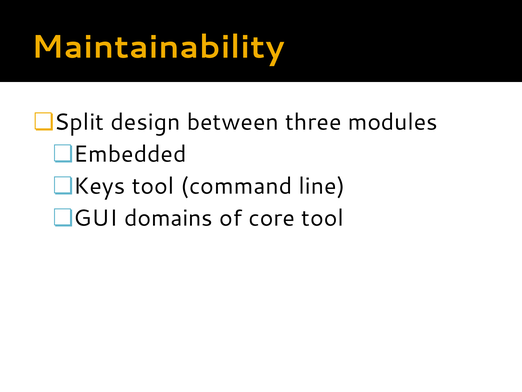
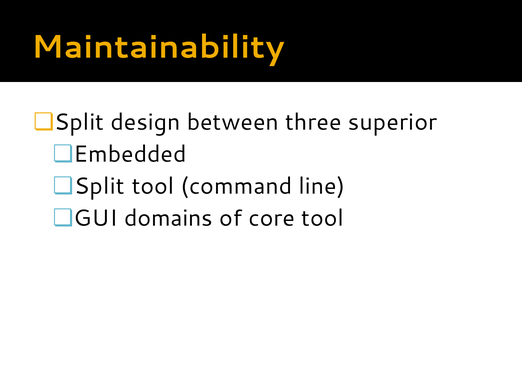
modules: modules -> superior
Keys at (100, 186): Keys -> Split
